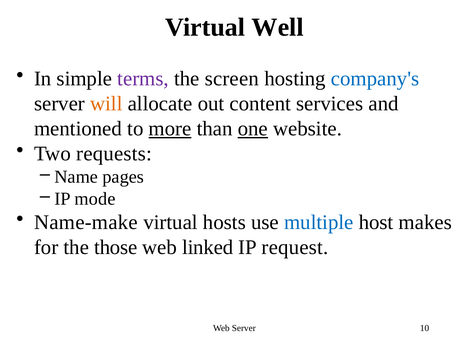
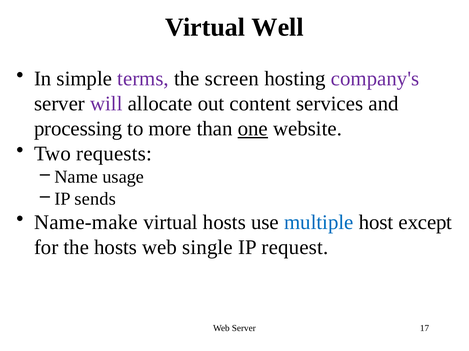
company's colour: blue -> purple
will colour: orange -> purple
mentioned: mentioned -> processing
more underline: present -> none
pages: pages -> usage
mode: mode -> sends
makes: makes -> except
the those: those -> hosts
linked: linked -> single
10: 10 -> 17
